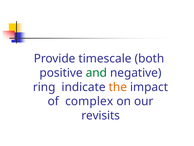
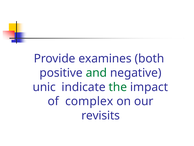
timescale: timescale -> examines
ring: ring -> unic
the colour: orange -> green
